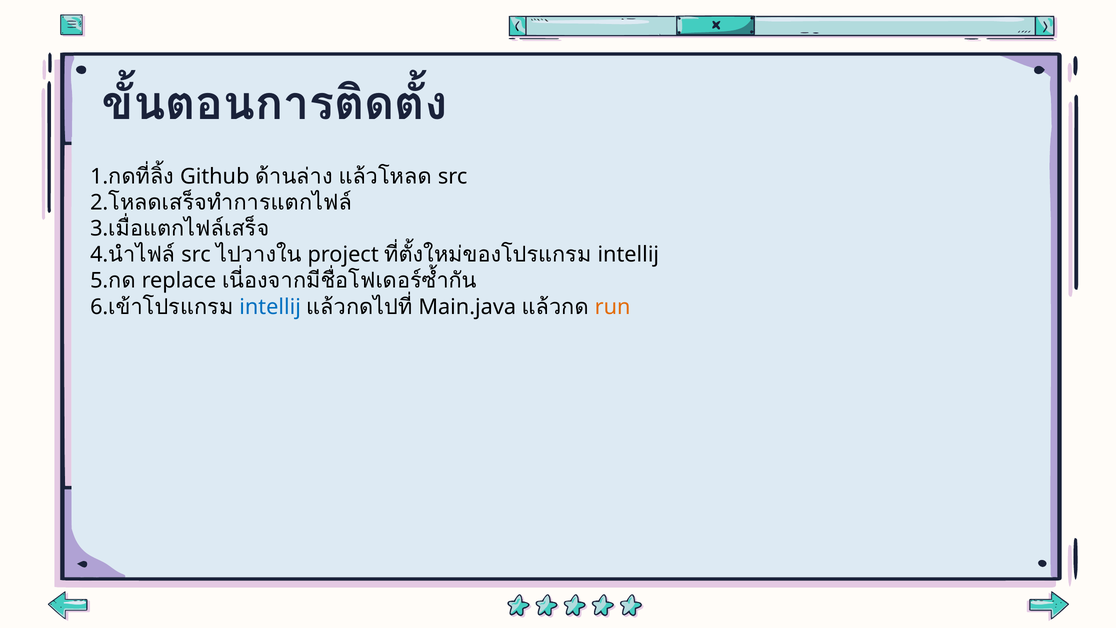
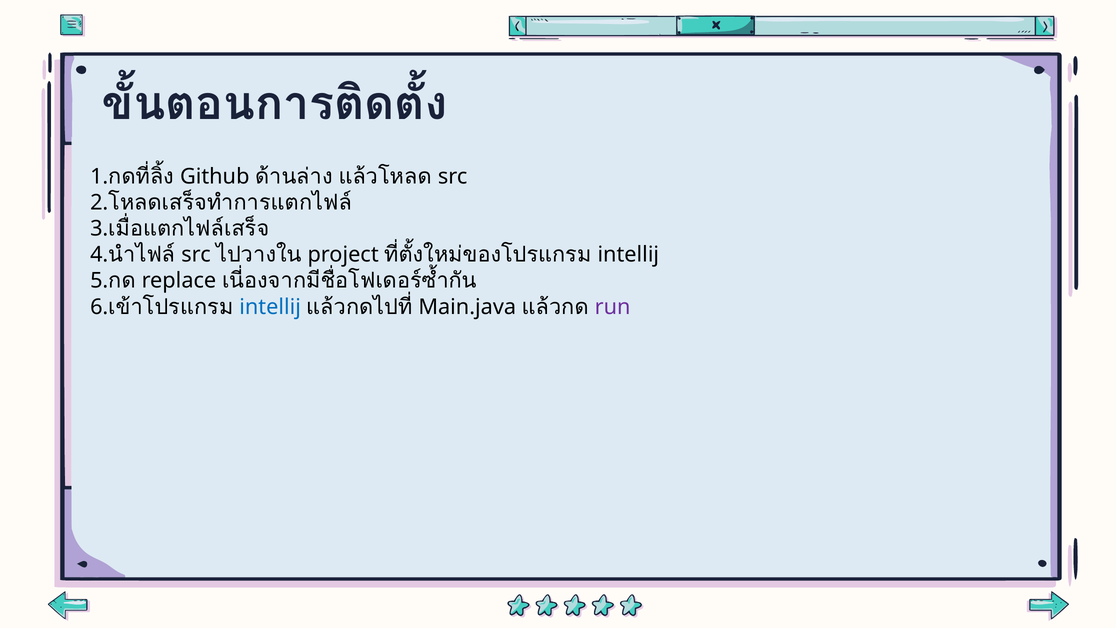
run colour: orange -> purple
